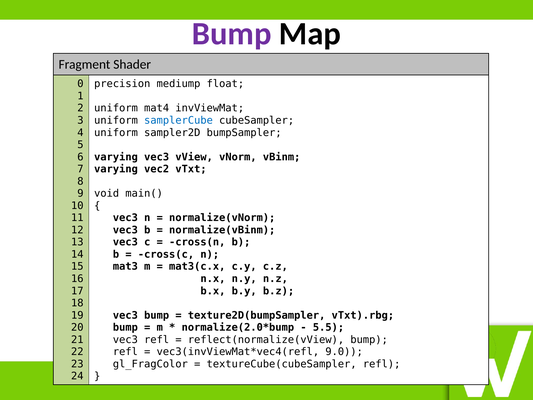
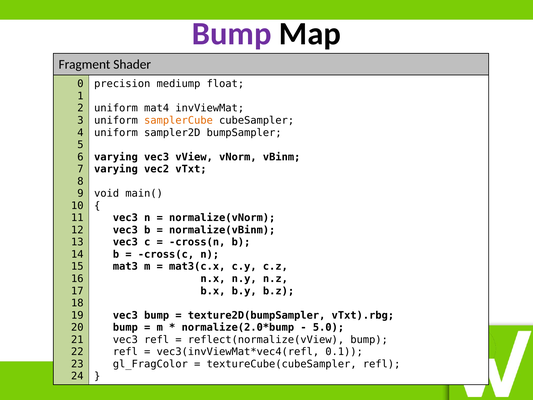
samplerCube colour: blue -> orange
5.5: 5.5 -> 5.0
9.0: 9.0 -> 0.1
